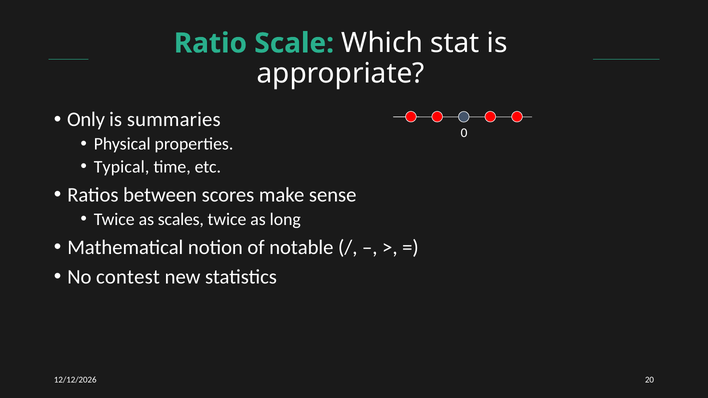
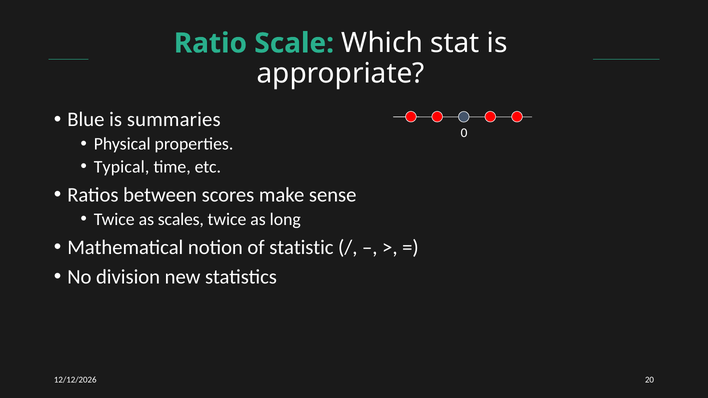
Only: Only -> Blue
notable: notable -> statistic
contest: contest -> division
